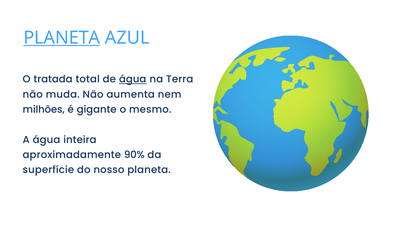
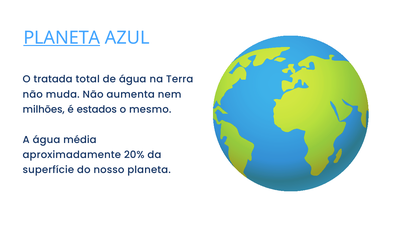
água at (133, 79) underline: present -> none
gigante: gigante -> estados
inteira: inteira -> média
90%: 90% -> 20%
